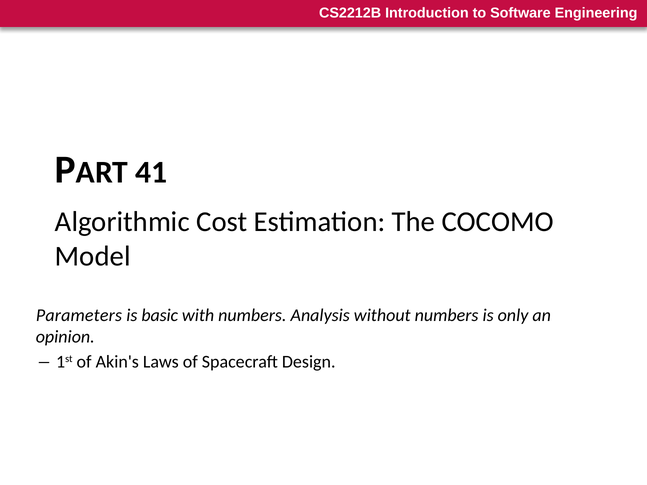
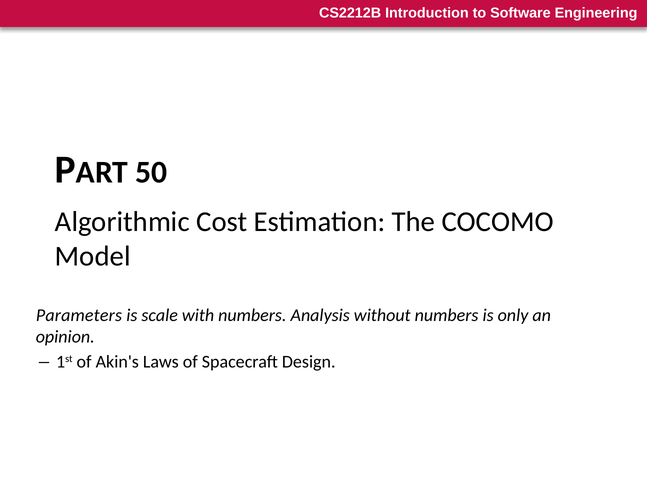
41: 41 -> 50
basic: basic -> scale
